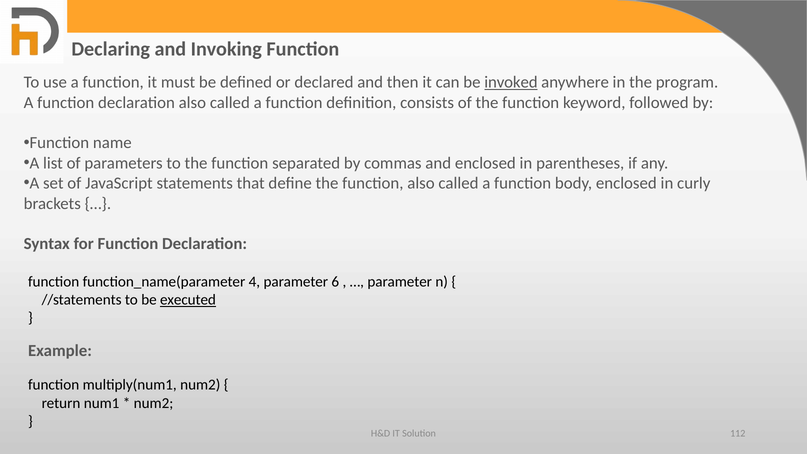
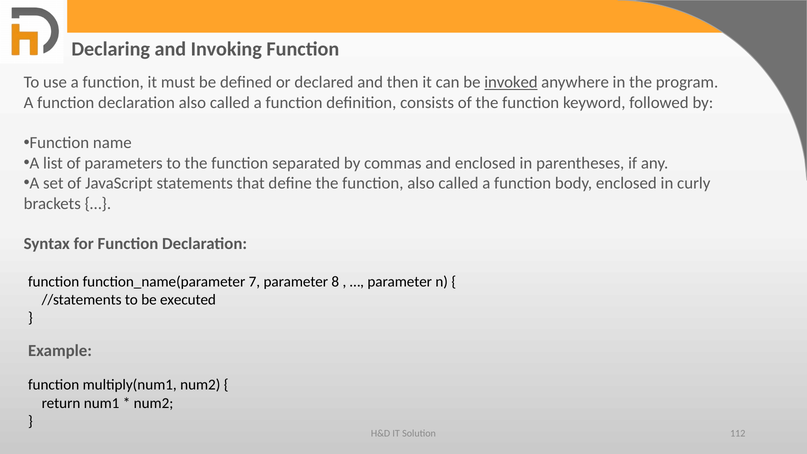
4: 4 -> 7
6: 6 -> 8
executed underline: present -> none
